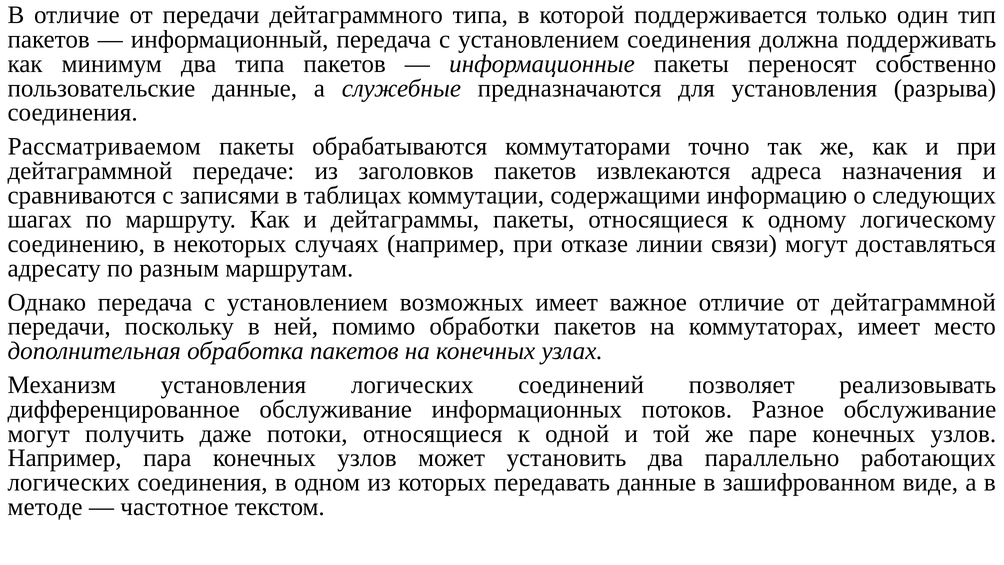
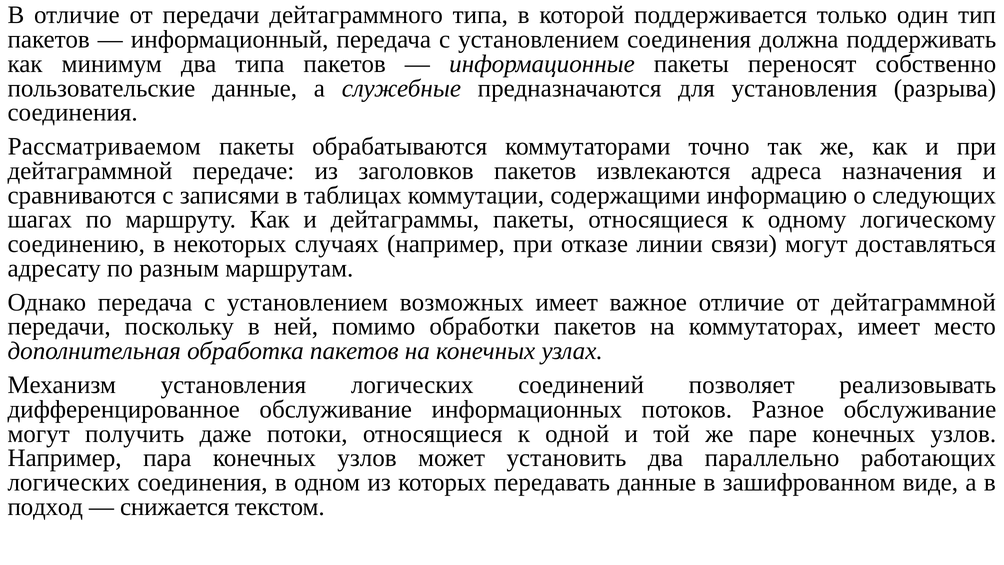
методе: методе -> подход
частотное: частотное -> снижается
